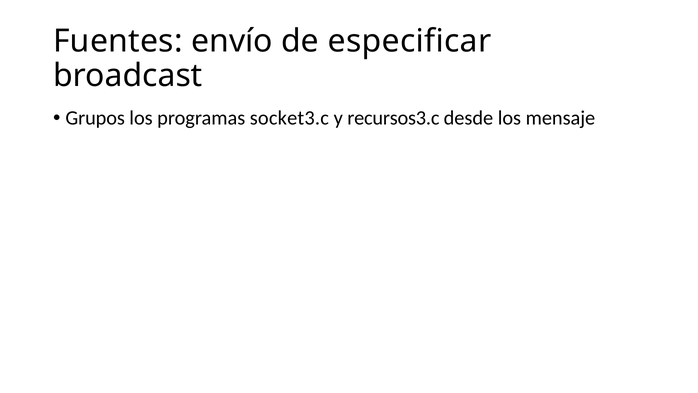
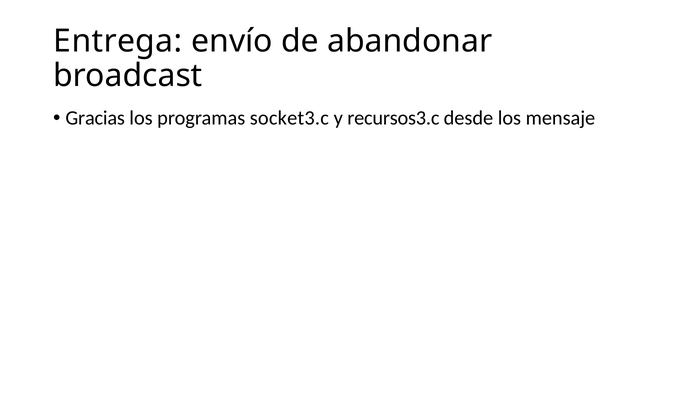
Fuentes: Fuentes -> Entrega
especificar: especificar -> abandonar
Grupos: Grupos -> Gracias
